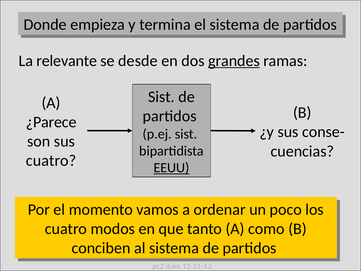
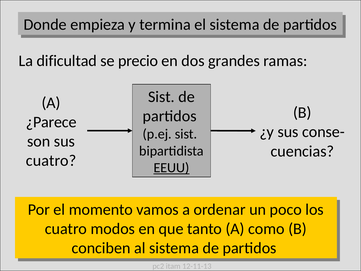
relevante: relevante -> dificultad
desde: desde -> precio
grandes underline: present -> none
